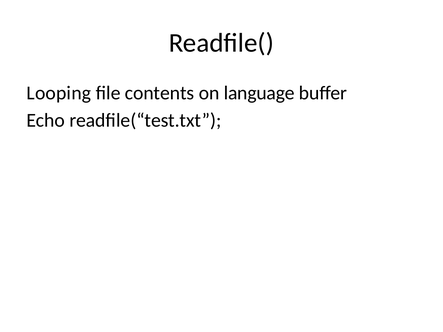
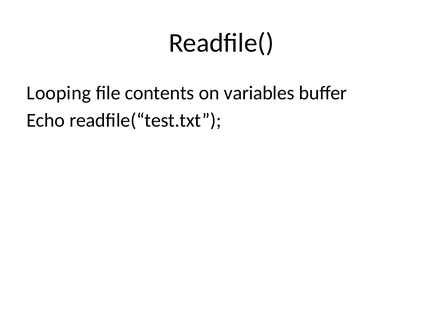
language: language -> variables
